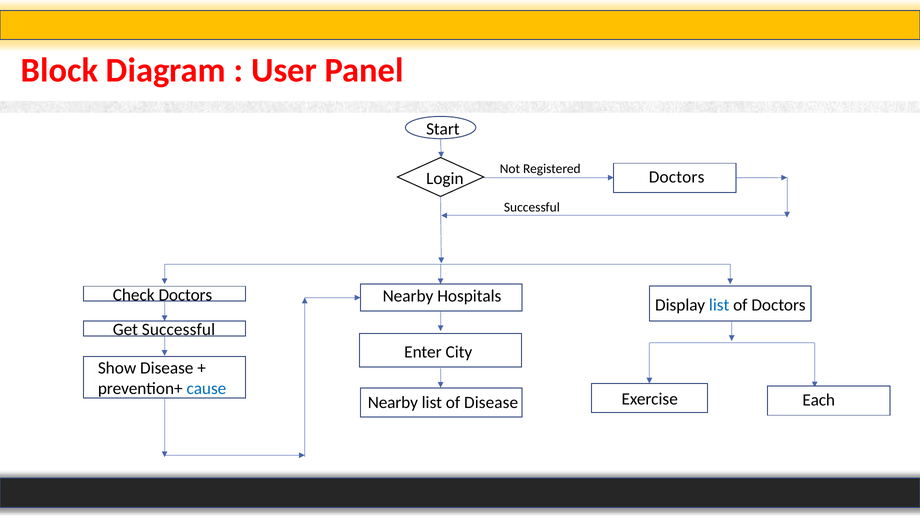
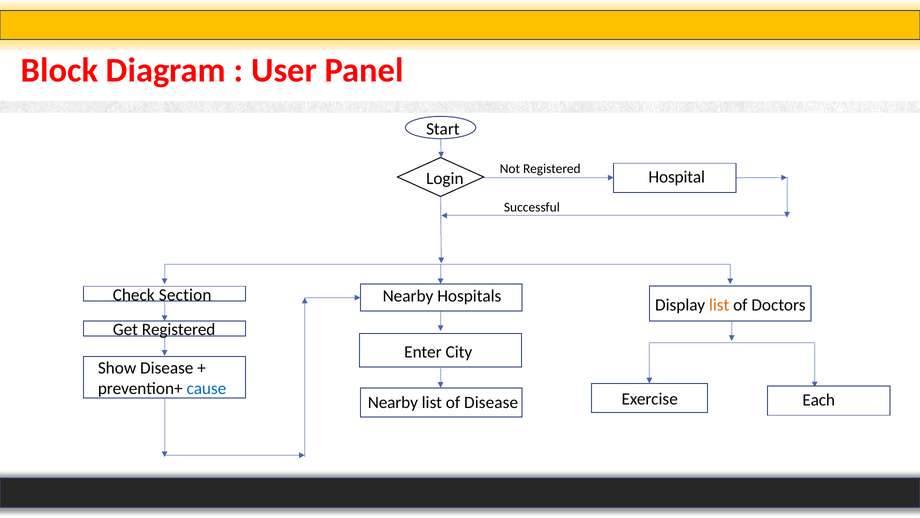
Doctors at (677, 177): Doctors -> Hospital
Check Doctors: Doctors -> Section
list at (719, 305) colour: blue -> orange
Get Successful: Successful -> Registered
